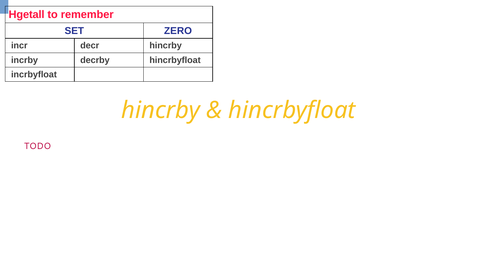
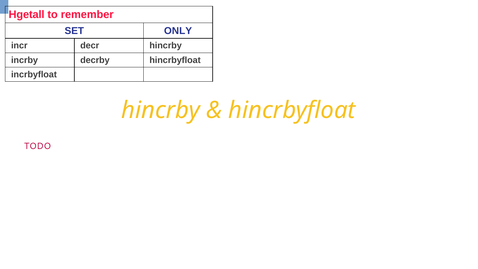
ZERO: ZERO -> ONLY
